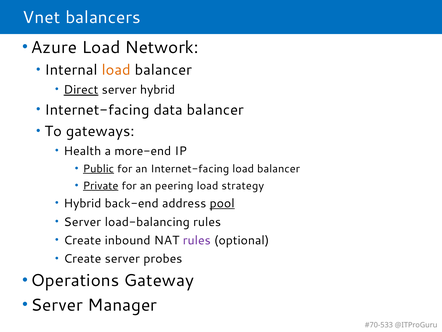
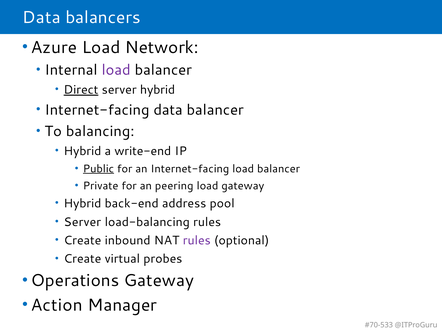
Vnet at (41, 17): Vnet -> Data
load at (116, 70) colour: orange -> purple
gateways: gateways -> balancing
Health at (82, 151): Health -> Hybrid
more-end: more-end -> write-end
Private underline: present -> none
load strategy: strategy -> gateway
pool underline: present -> none
Create server: server -> virtual
Server at (57, 305): Server -> Action
